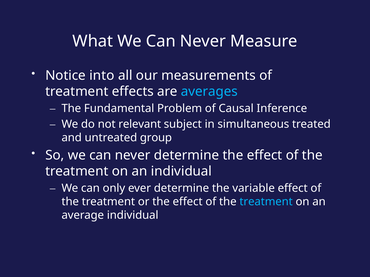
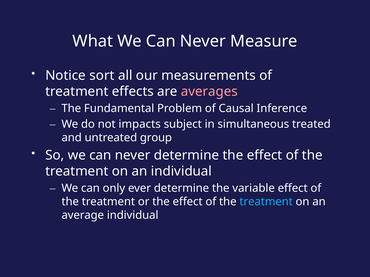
into: into -> sort
averages colour: light blue -> pink
relevant: relevant -> impacts
